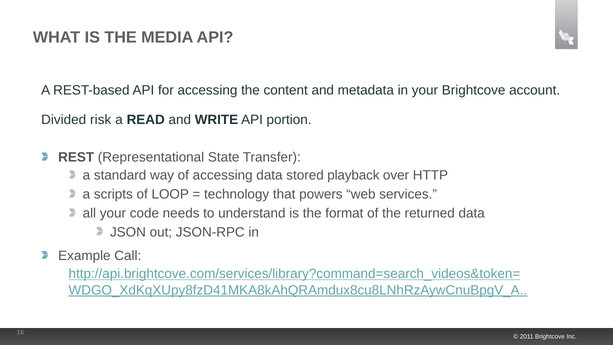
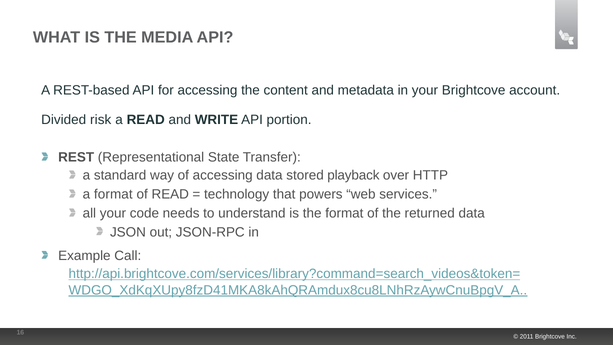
a scripts: scripts -> format
of LOOP: LOOP -> READ
